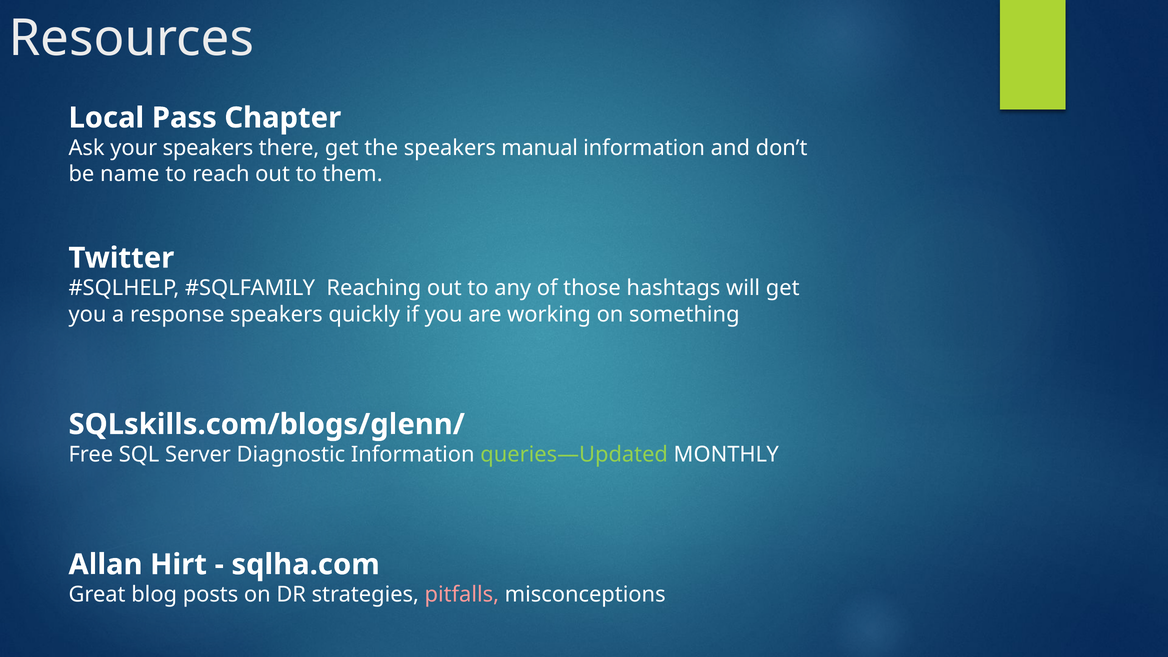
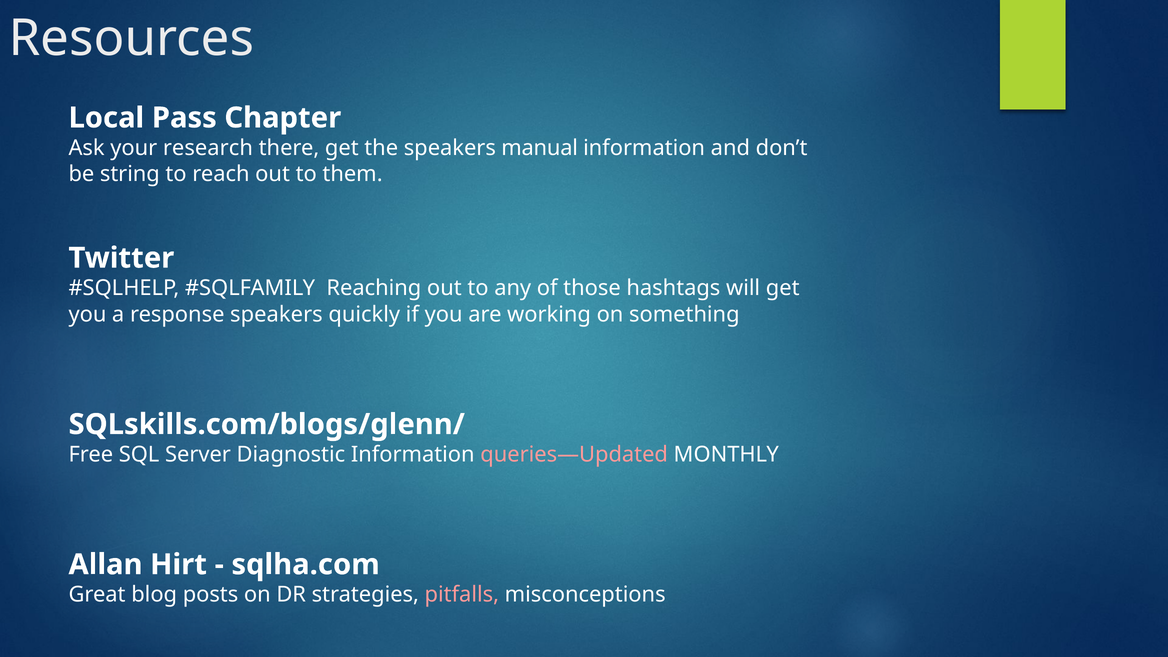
your speakers: speakers -> research
name: name -> string
queries—Updated colour: light green -> pink
